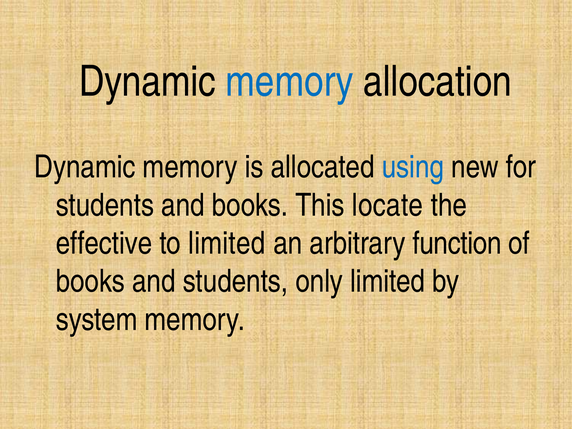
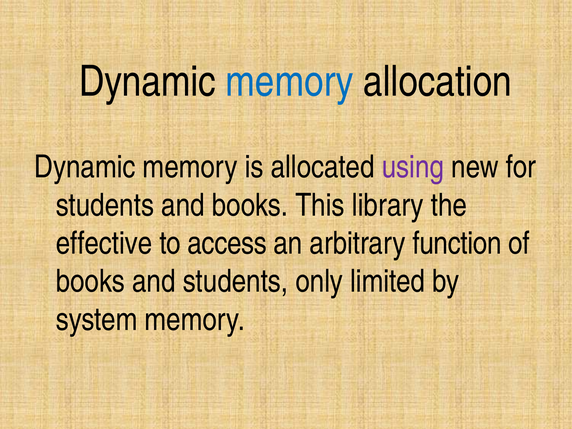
using colour: blue -> purple
locate: locate -> library
to limited: limited -> access
